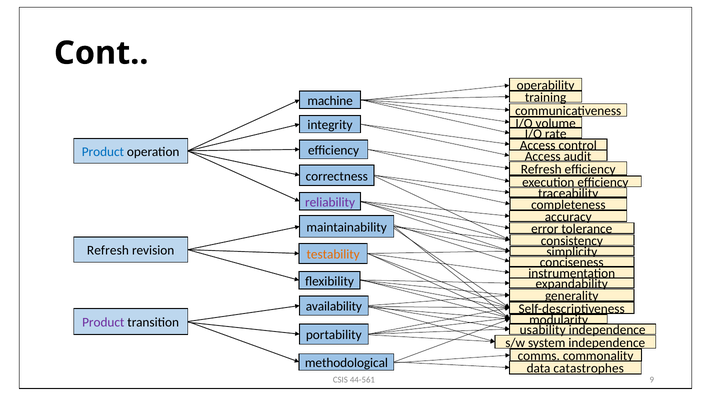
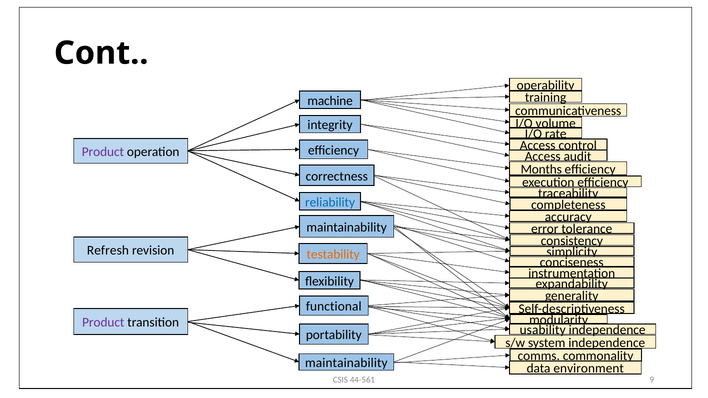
Product at (103, 152) colour: blue -> purple
Refresh at (541, 169): Refresh -> Months
reliability colour: purple -> blue
availability: availability -> functional
methodological at (346, 363): methodological -> maintainability
catastrophes: catastrophes -> environment
